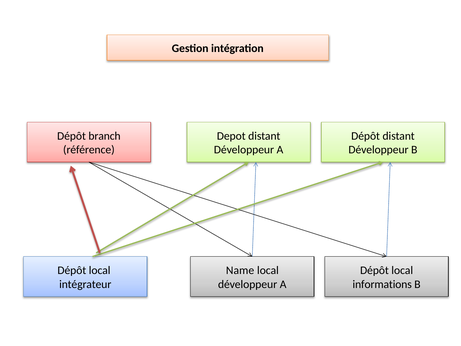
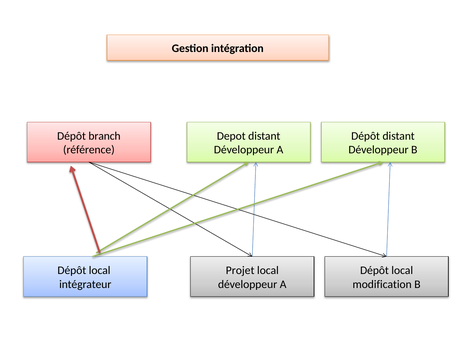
Name: Name -> Projet
informations: informations -> modification
